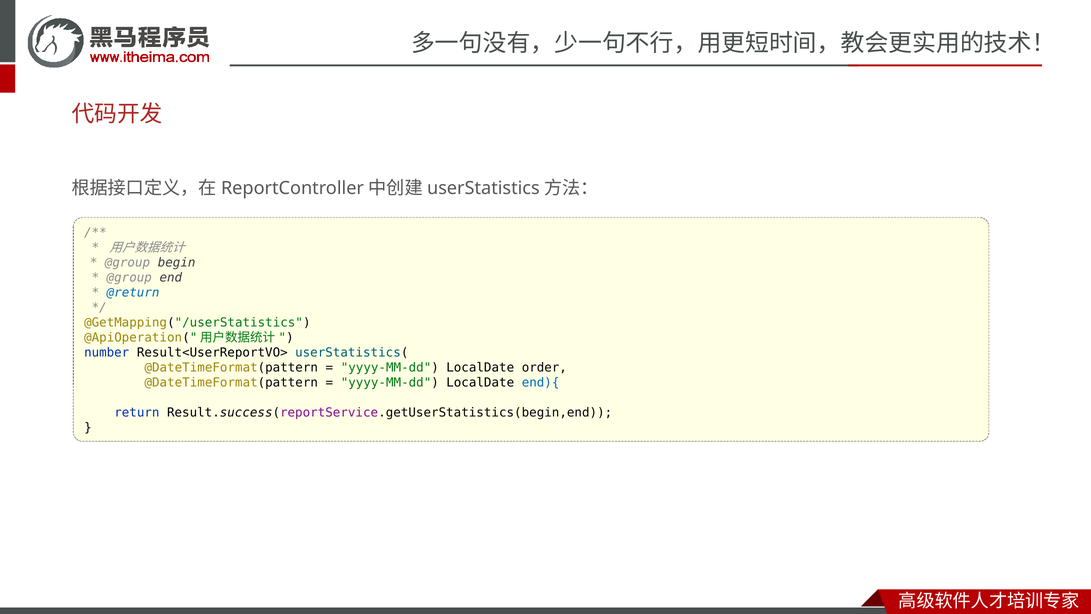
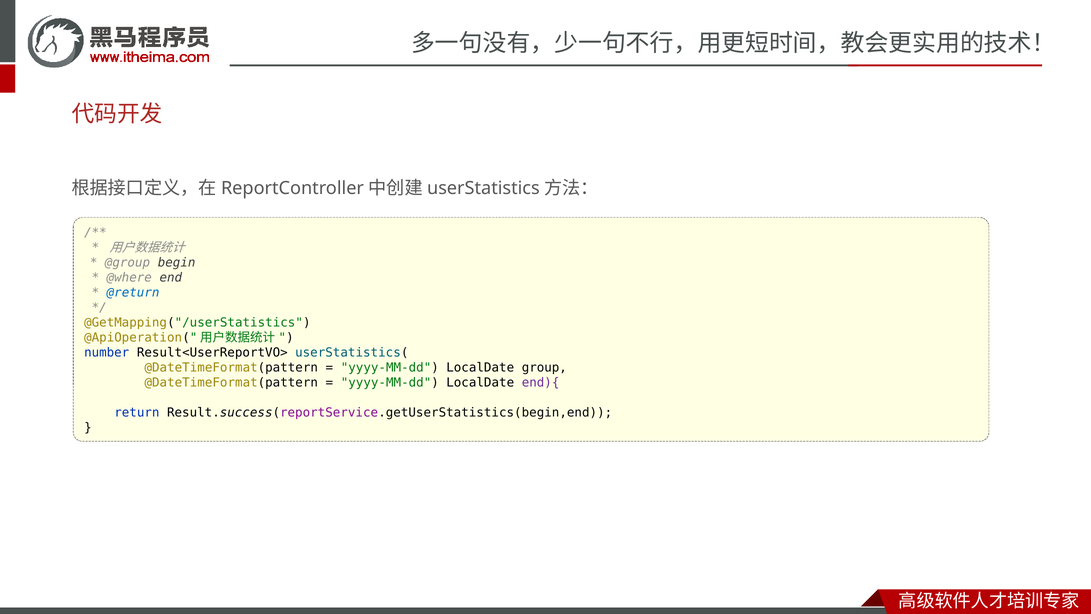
@group at (129, 278): @group -> @where
order: order -> group
end){ colour: blue -> purple
